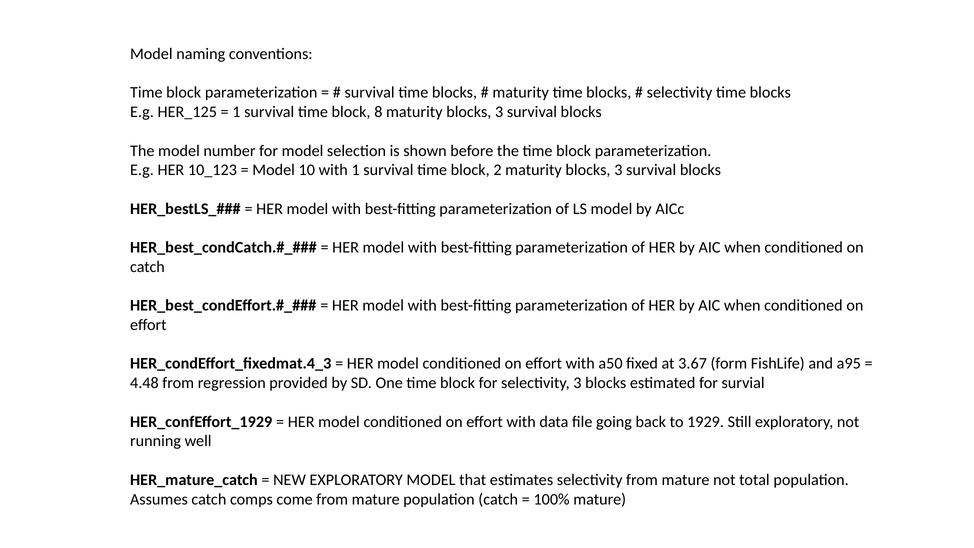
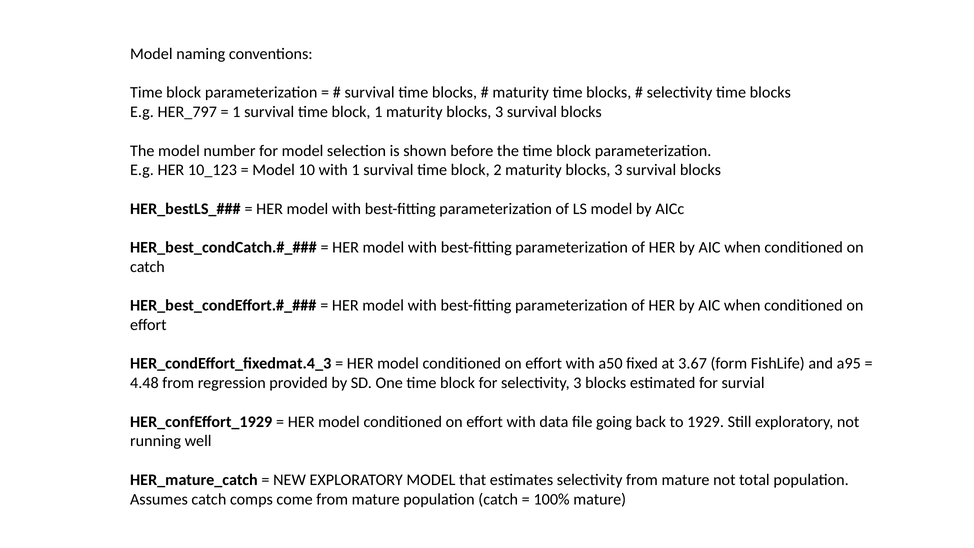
HER_125: HER_125 -> HER_797
block 8: 8 -> 1
